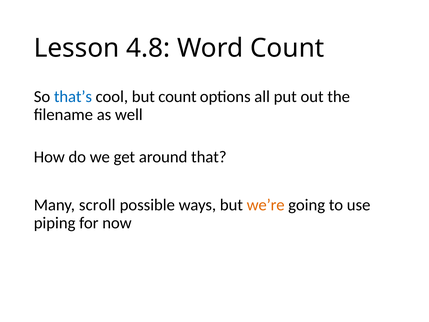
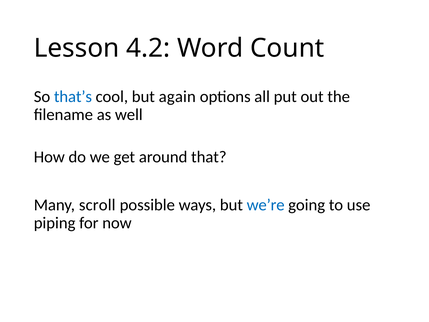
4.8: 4.8 -> 4.2
but count: count -> again
we’re colour: orange -> blue
